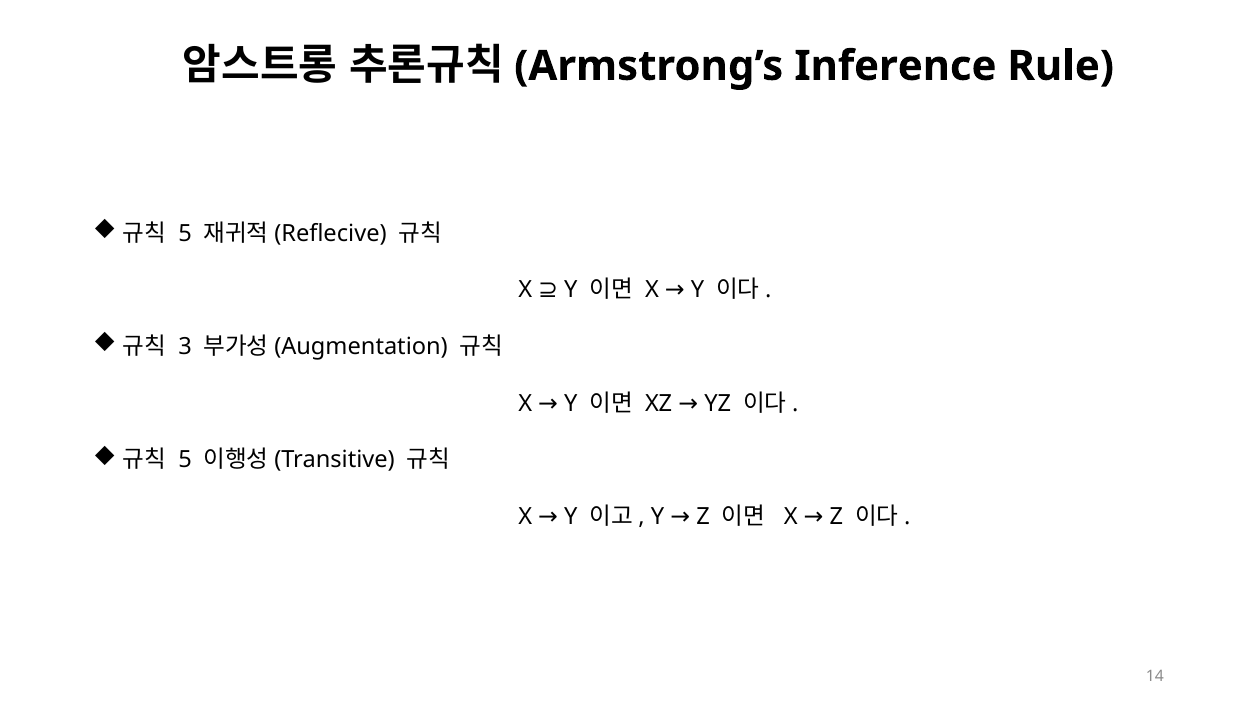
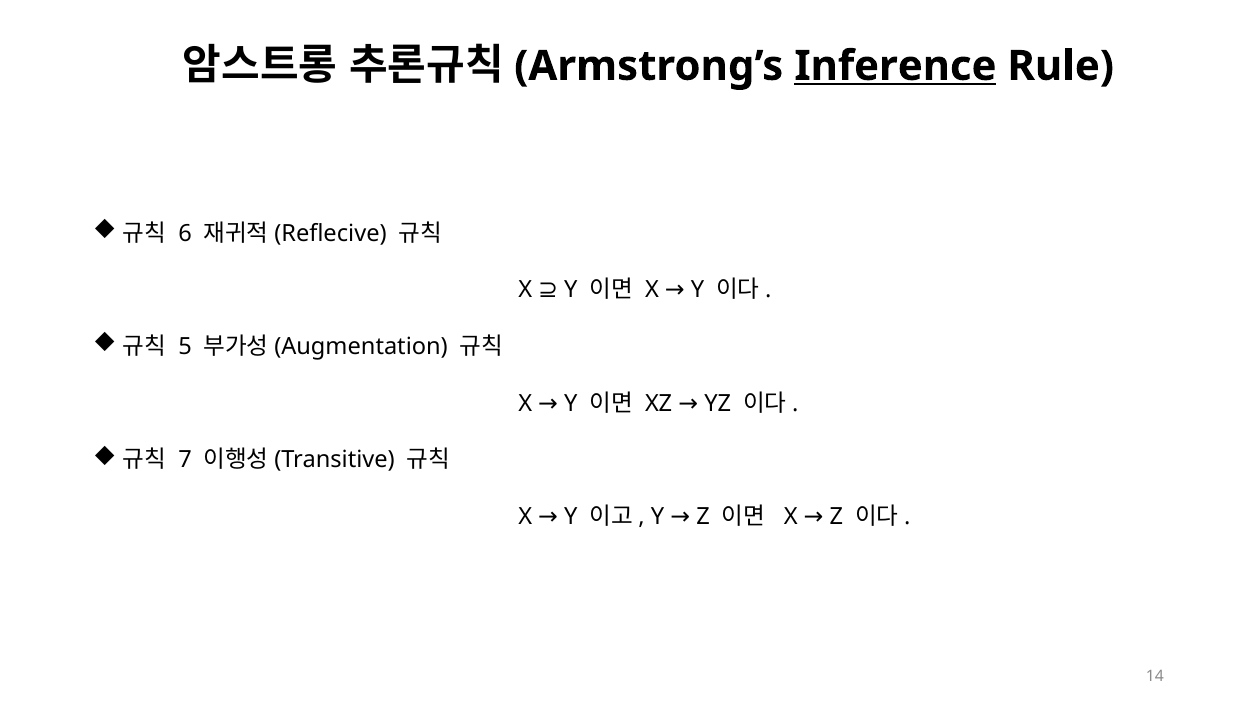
Inference underline: none -> present
5 at (185, 233): 5 -> 6
3: 3 -> 5
5 at (185, 460): 5 -> 7
